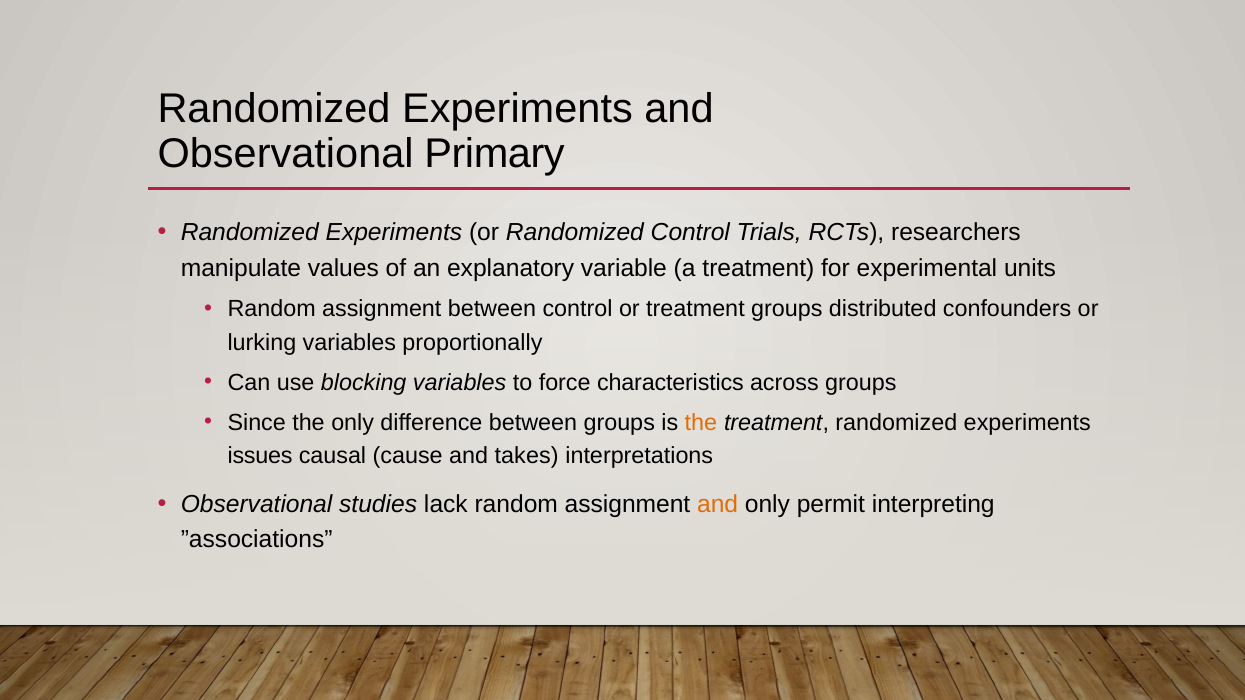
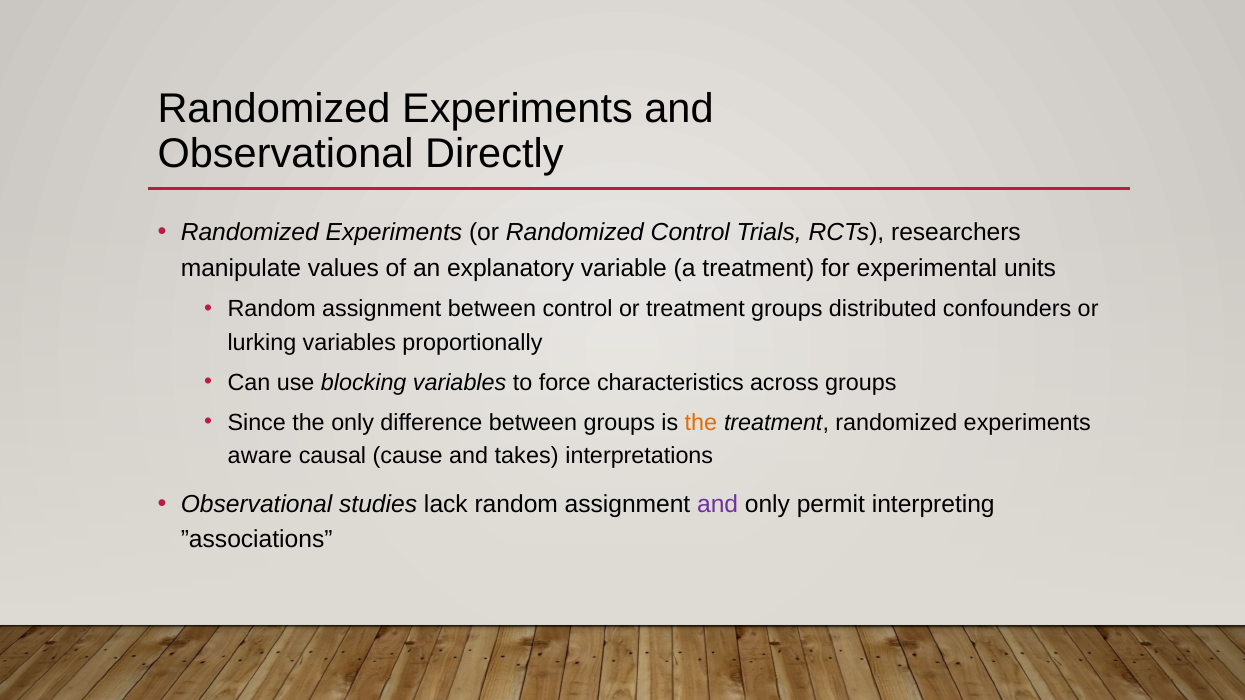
Primary: Primary -> Directly
issues: issues -> aware
and at (718, 504) colour: orange -> purple
